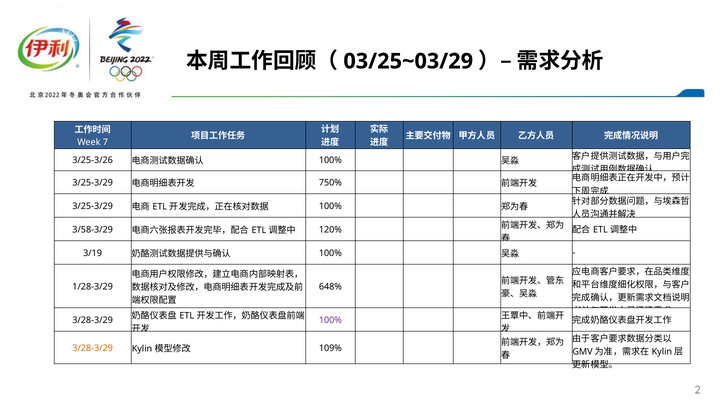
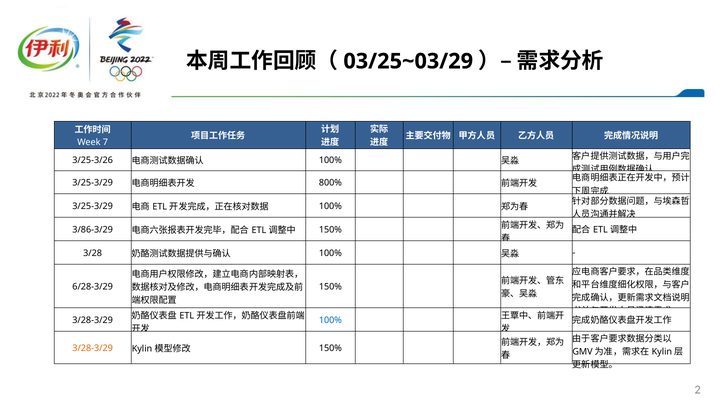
750%: 750% -> 800%
3/58-3/29: 3/58-3/29 -> 3/86-3/29
120% at (330, 230): 120% -> 150%
3/19: 3/19 -> 3/28
1/28-3/29: 1/28-3/29 -> 6/28-3/29
648% at (330, 287): 648% -> 150%
100% at (330, 320) colour: purple -> blue
109% at (330, 348): 109% -> 150%
